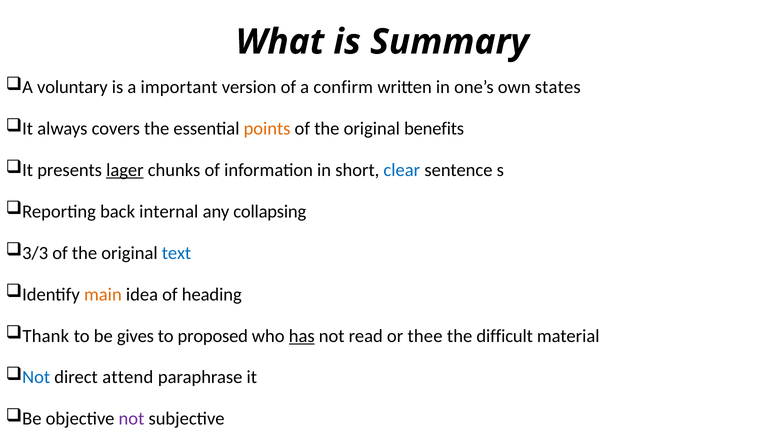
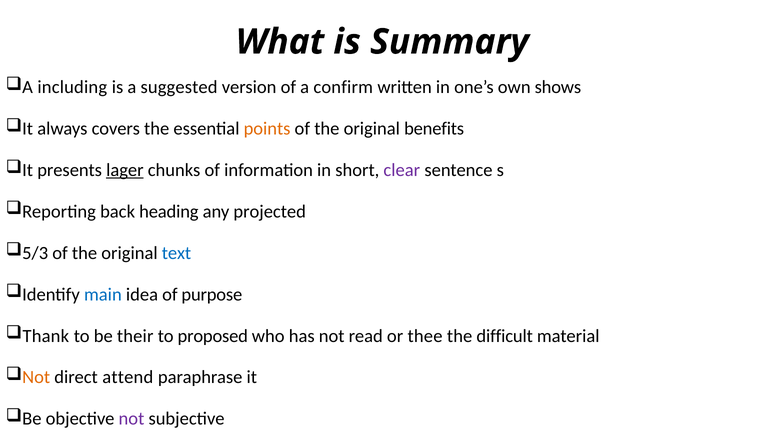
voluntary: voluntary -> including
important: important -> suggested
states: states -> shows
clear colour: blue -> purple
internal: internal -> heading
collapsing: collapsing -> projected
3/3: 3/3 -> 5/3
main colour: orange -> blue
heading: heading -> purpose
gives: gives -> their
has underline: present -> none
Not at (36, 377) colour: blue -> orange
